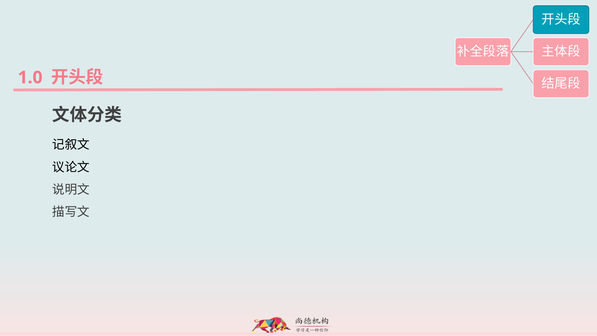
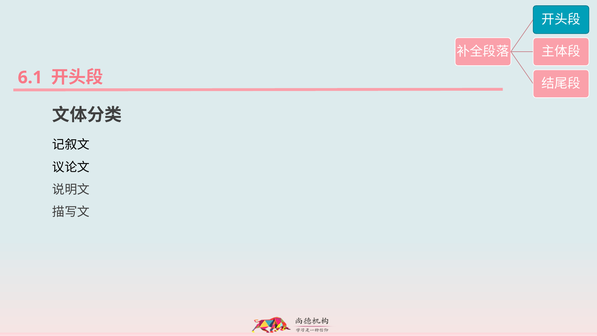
1.0: 1.0 -> 6.1
